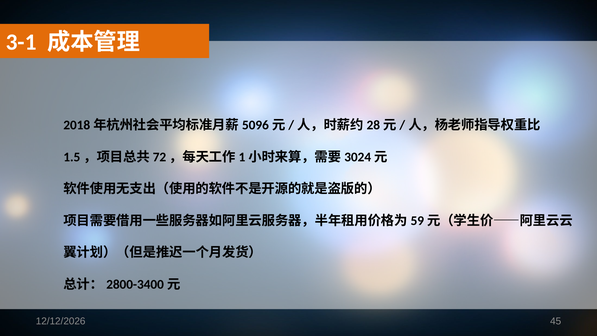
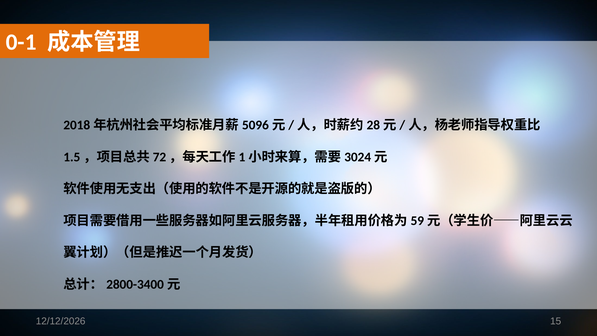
3-1: 3-1 -> 0-1
45: 45 -> 15
